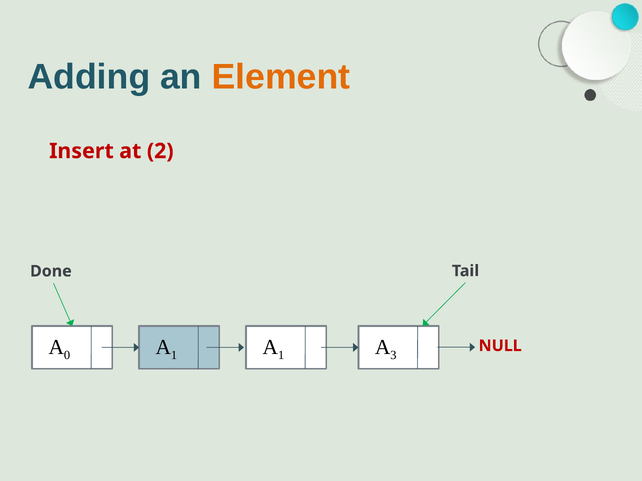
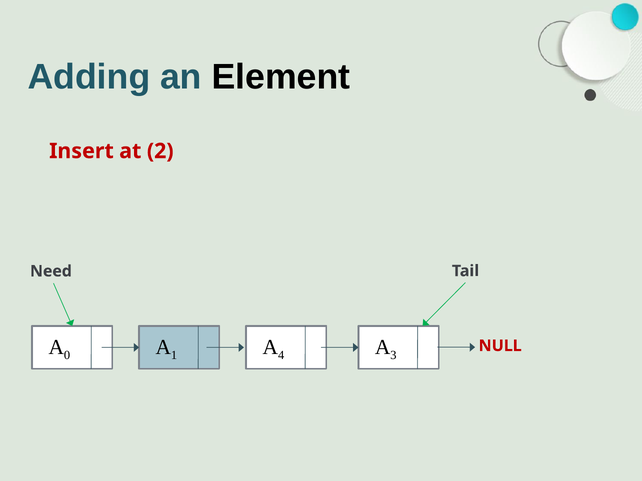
Element colour: orange -> black
Done: Done -> Need
1 at (281, 356): 1 -> 4
